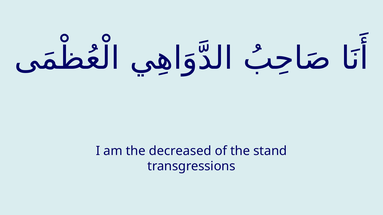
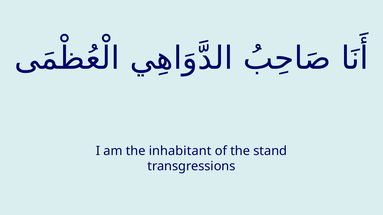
decreased: decreased -> inhabitant
